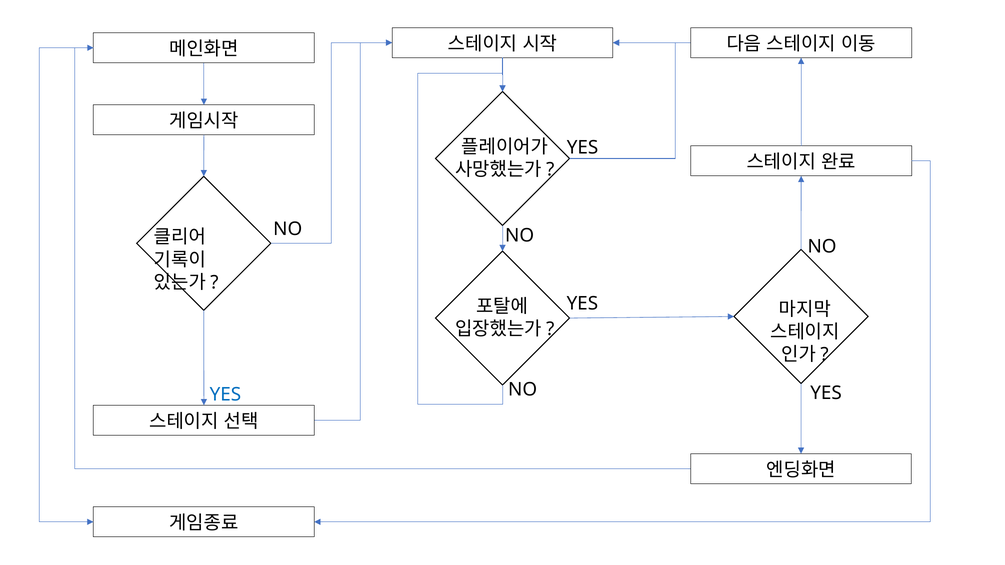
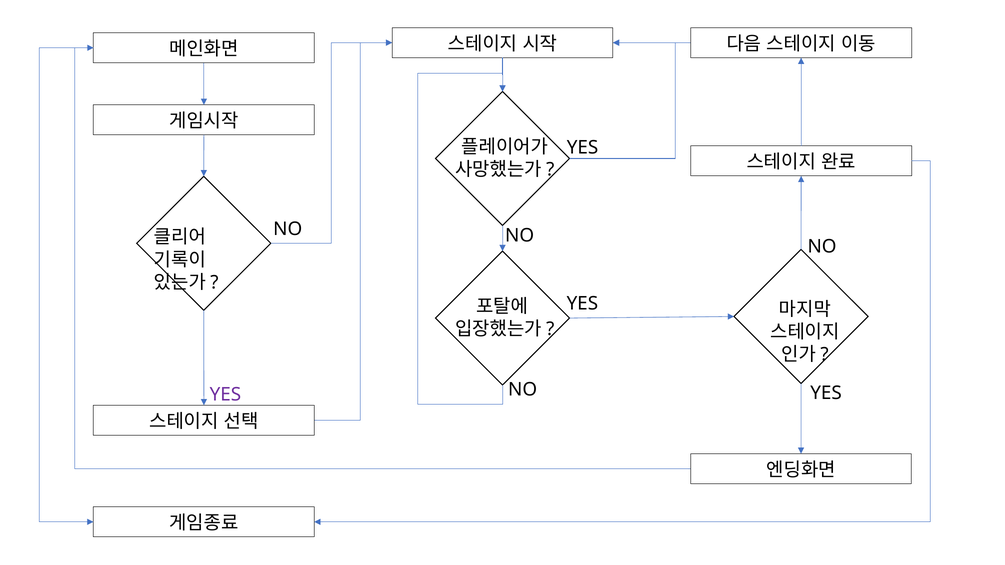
YES at (225, 395) colour: blue -> purple
